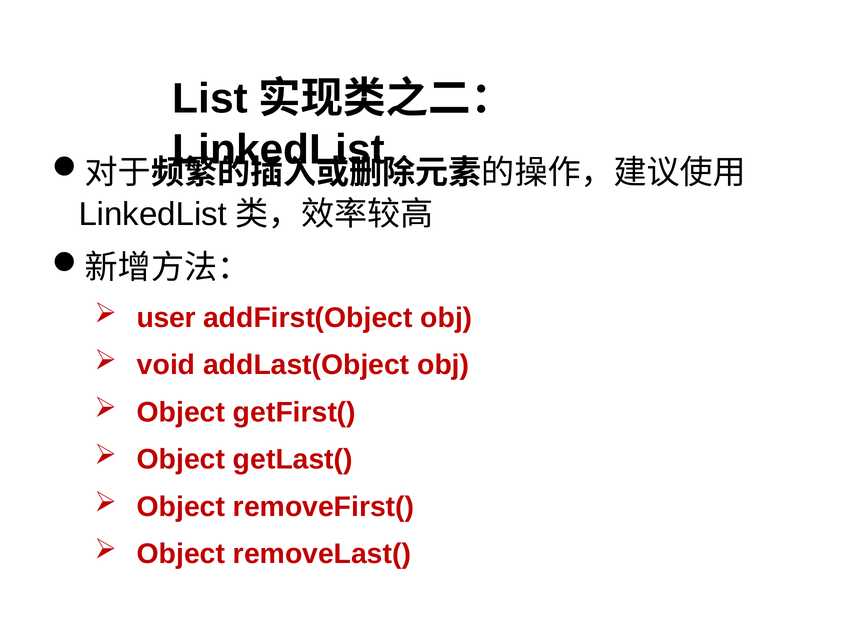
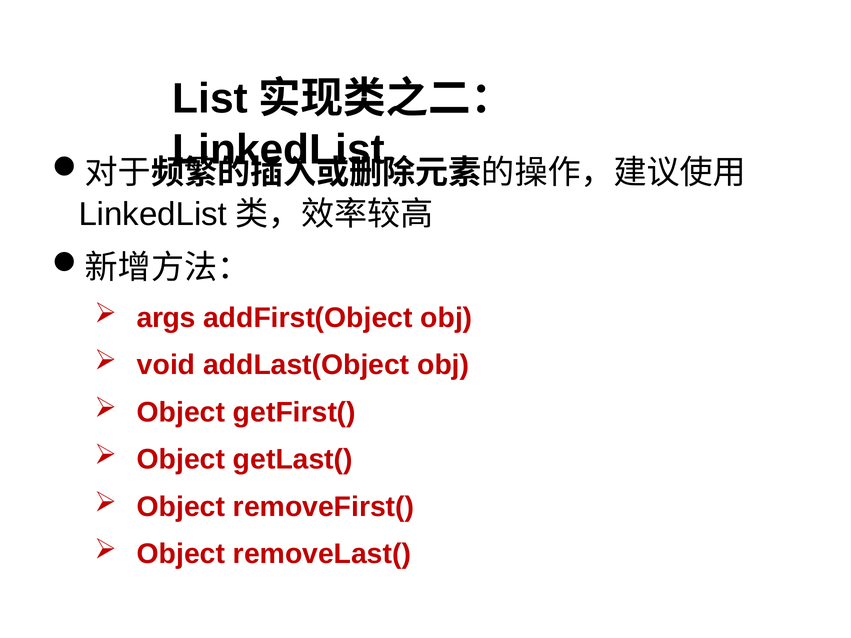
user: user -> args
